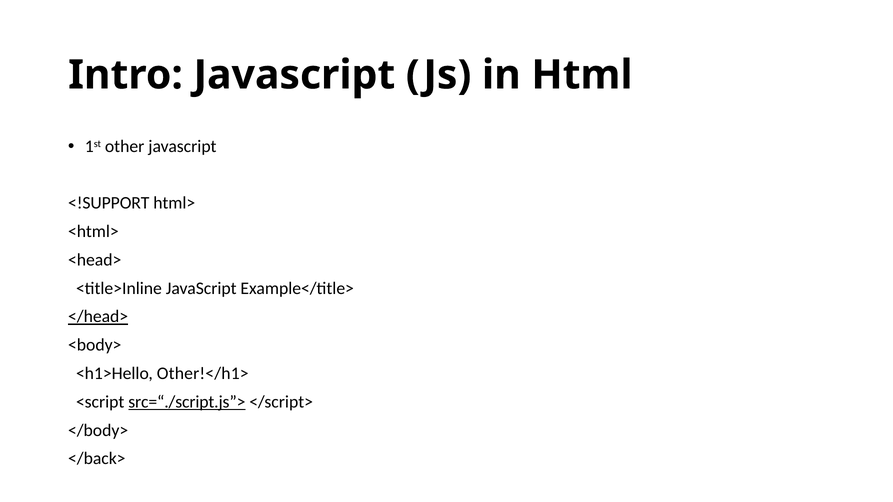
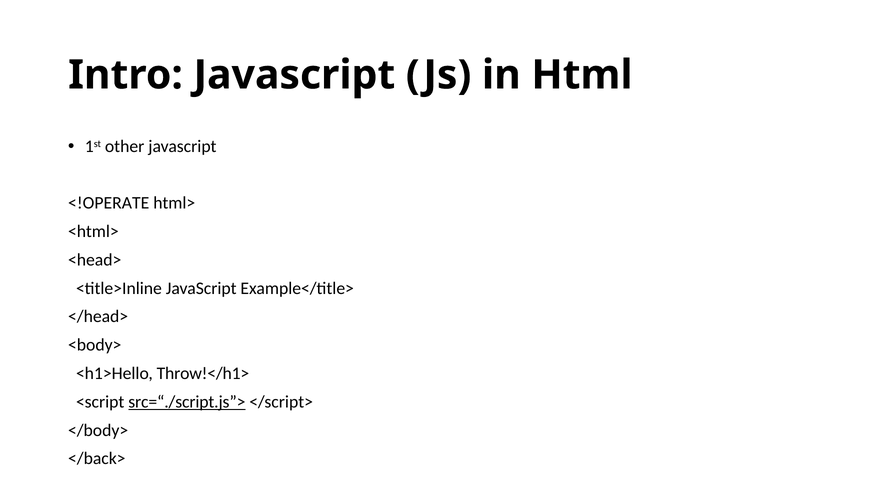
<!SUPPORT: <!SUPPORT -> <!OPERATE
</head> underline: present -> none
Other!</h1>: Other!</h1> -> Throw!</h1>
